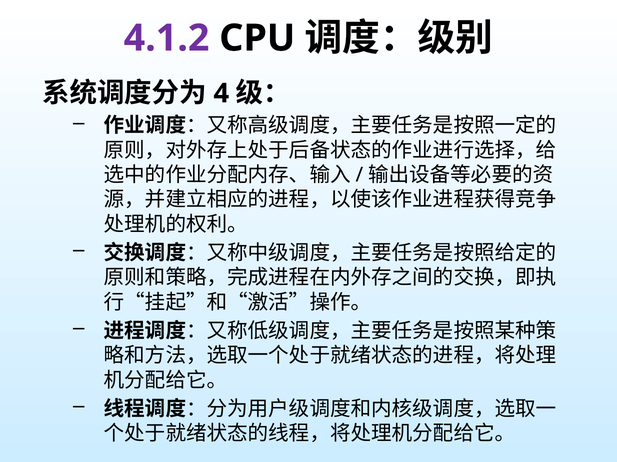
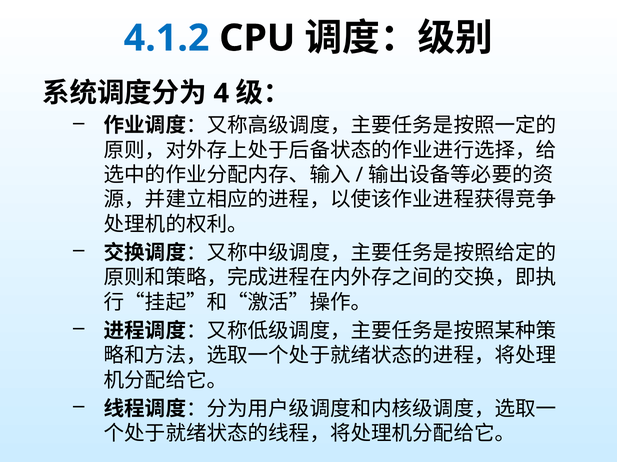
4.1.2 colour: purple -> blue
